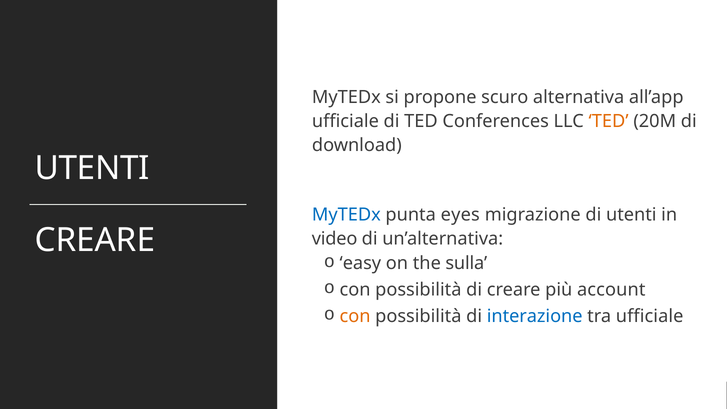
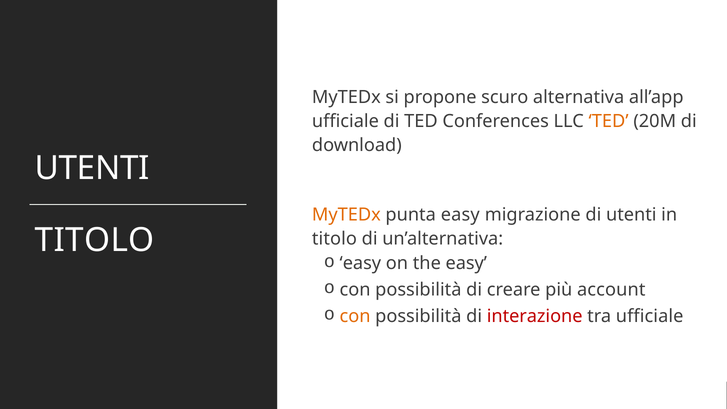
MyTEDx at (346, 215) colour: blue -> orange
punta eyes: eyes -> easy
CREARE at (95, 240): CREARE -> TITOLO
video at (335, 239): video -> titolo
the sulla: sulla -> easy
interazione colour: blue -> red
